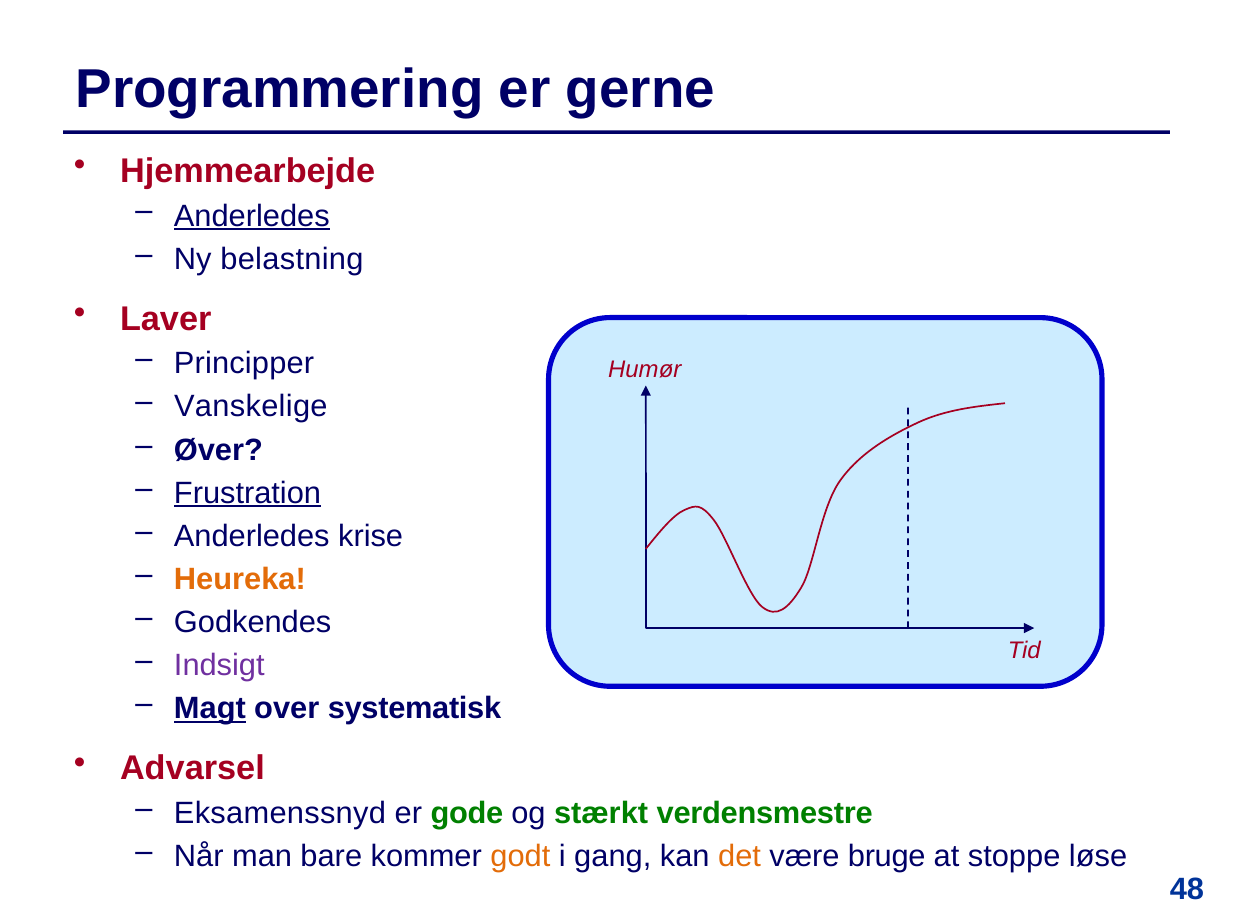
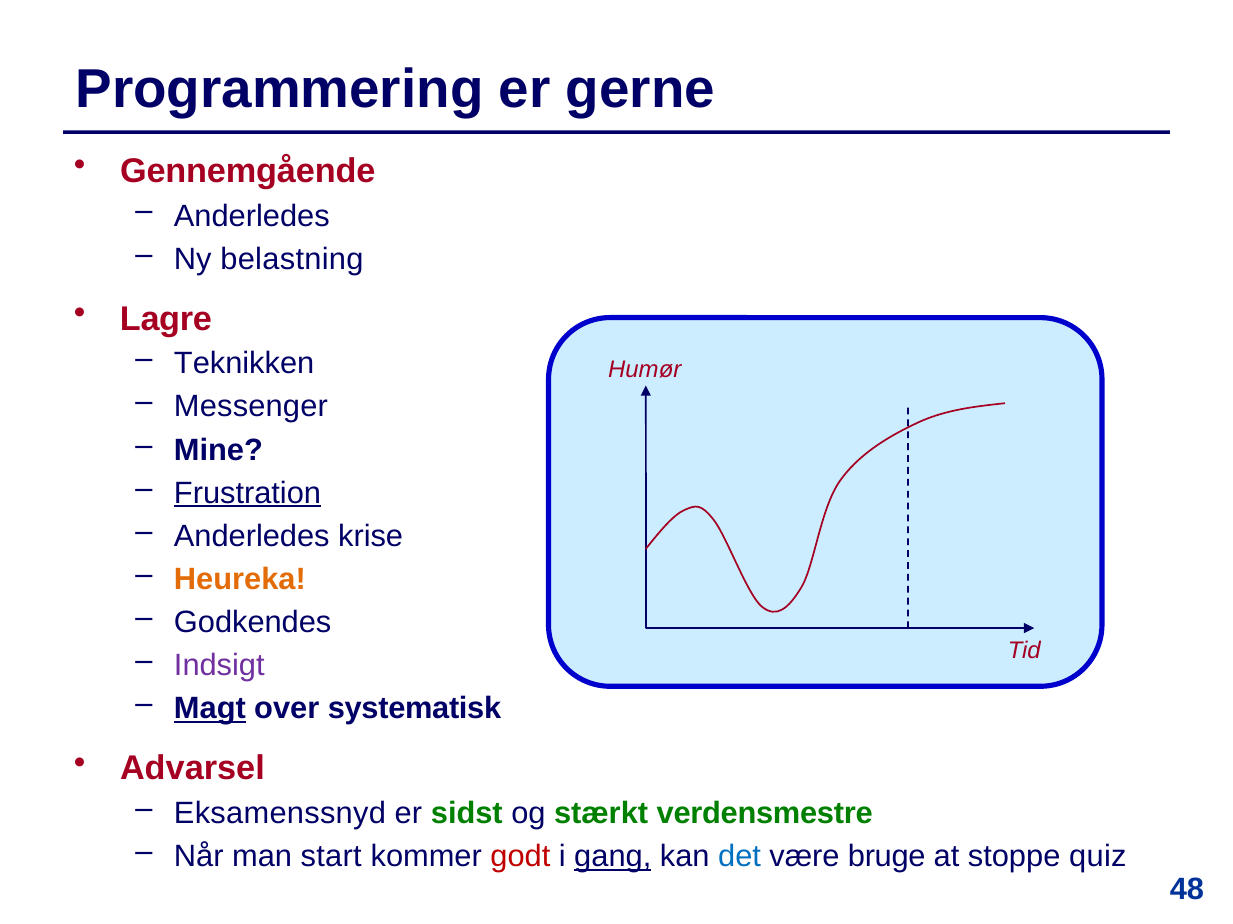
Hjemmearbejde: Hjemmearbejde -> Gennemgående
Anderledes at (252, 216) underline: present -> none
Laver: Laver -> Lagre
Principper: Principper -> Teknikken
Vanskelige: Vanskelige -> Messenger
Øver: Øver -> Mine
gode: gode -> sidst
bare: bare -> start
godt colour: orange -> red
gang underline: none -> present
det colour: orange -> blue
løse: løse -> quiz
